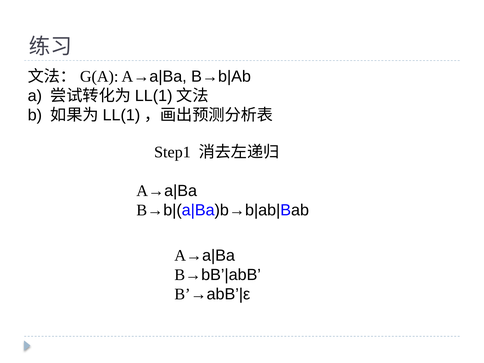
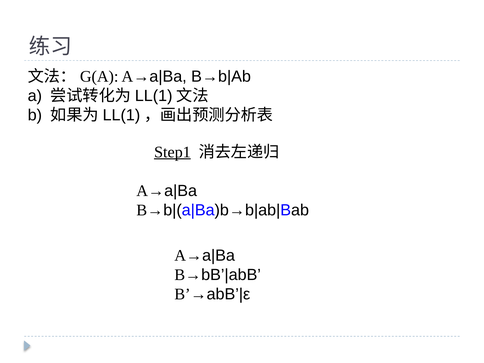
Step1 underline: none -> present
